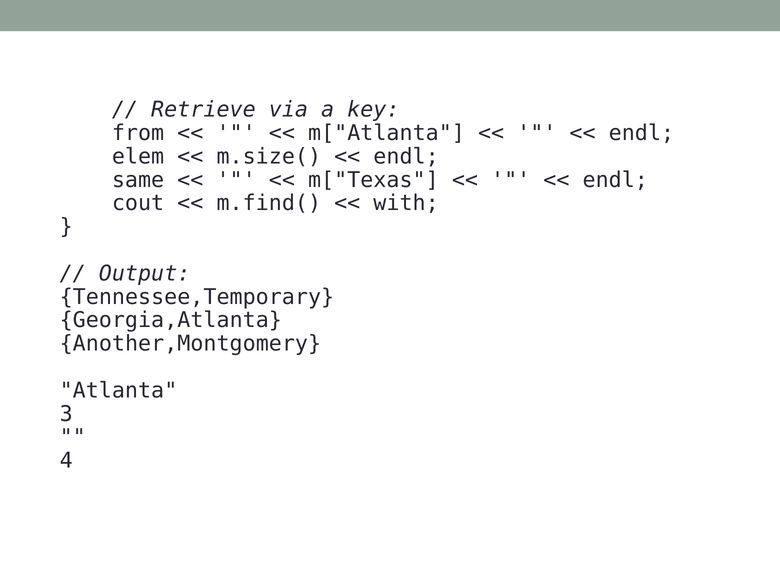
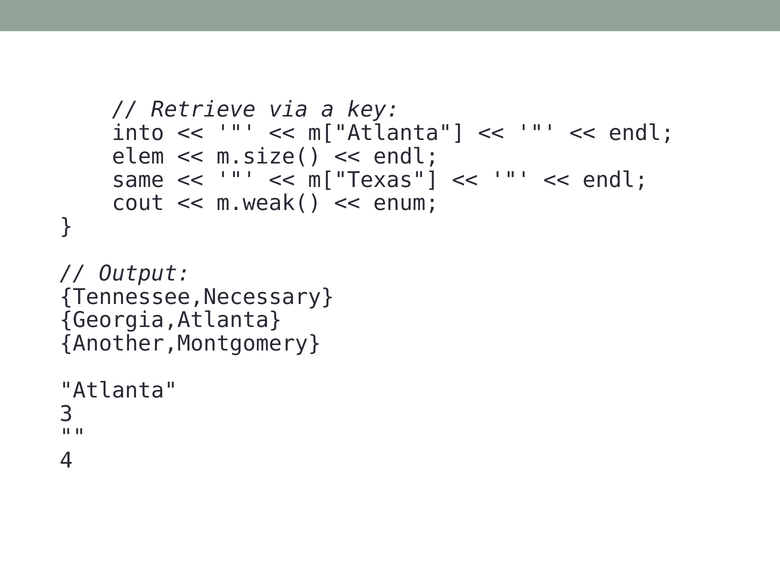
from: from -> into
m.find(: m.find( -> m.weak(
with: with -> enum
Tennessee,Temporary: Tennessee,Temporary -> Tennessee,Necessary
